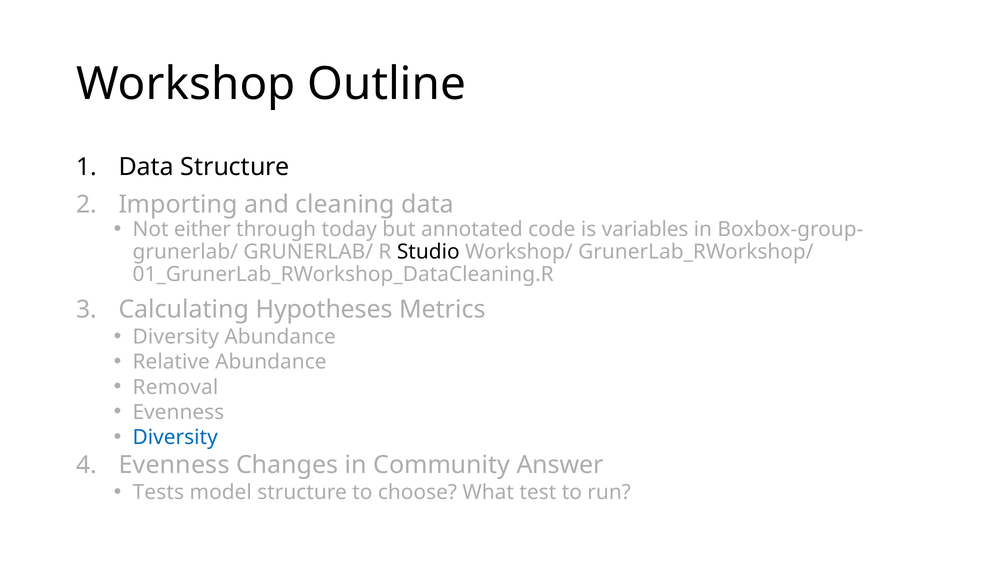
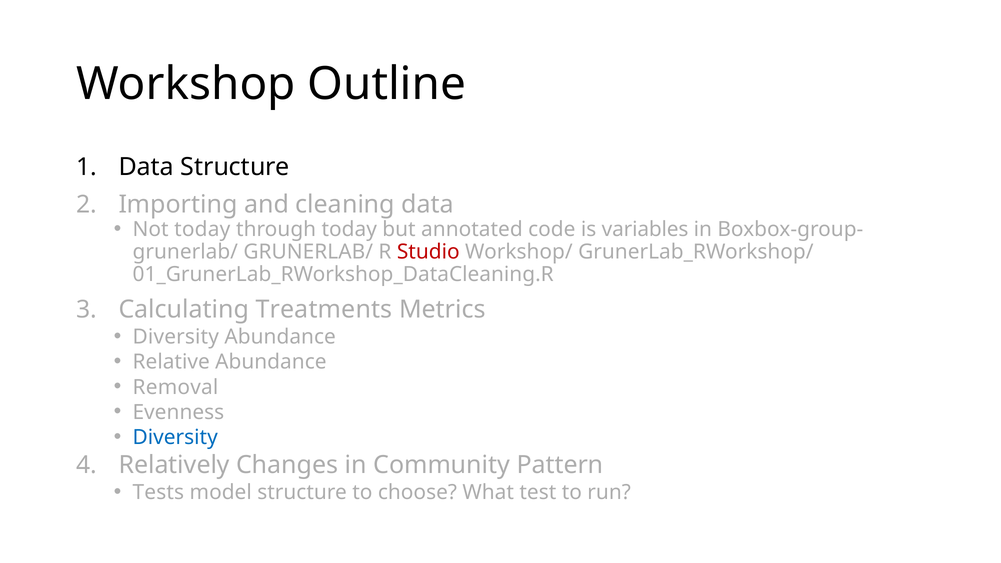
Not either: either -> today
Studio colour: black -> red
Hypotheses: Hypotheses -> Treatments
Evenness at (174, 465): Evenness -> Relatively
Answer: Answer -> Pattern
